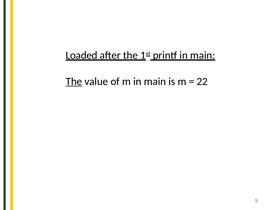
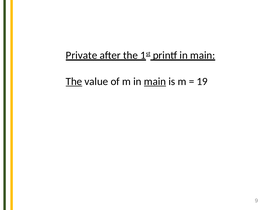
Loaded: Loaded -> Private
main at (155, 81) underline: none -> present
22: 22 -> 19
